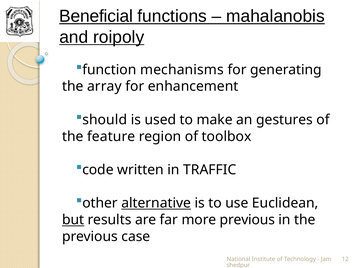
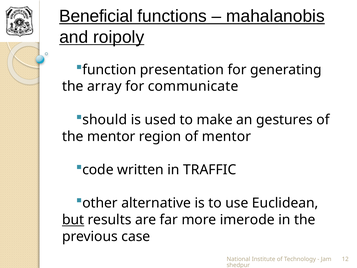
mechanisms: mechanisms -> presentation
enhancement: enhancement -> communicate
the feature: feature -> mentor
of toolbox: toolbox -> mentor
alternative underline: present -> none
more previous: previous -> imerode
